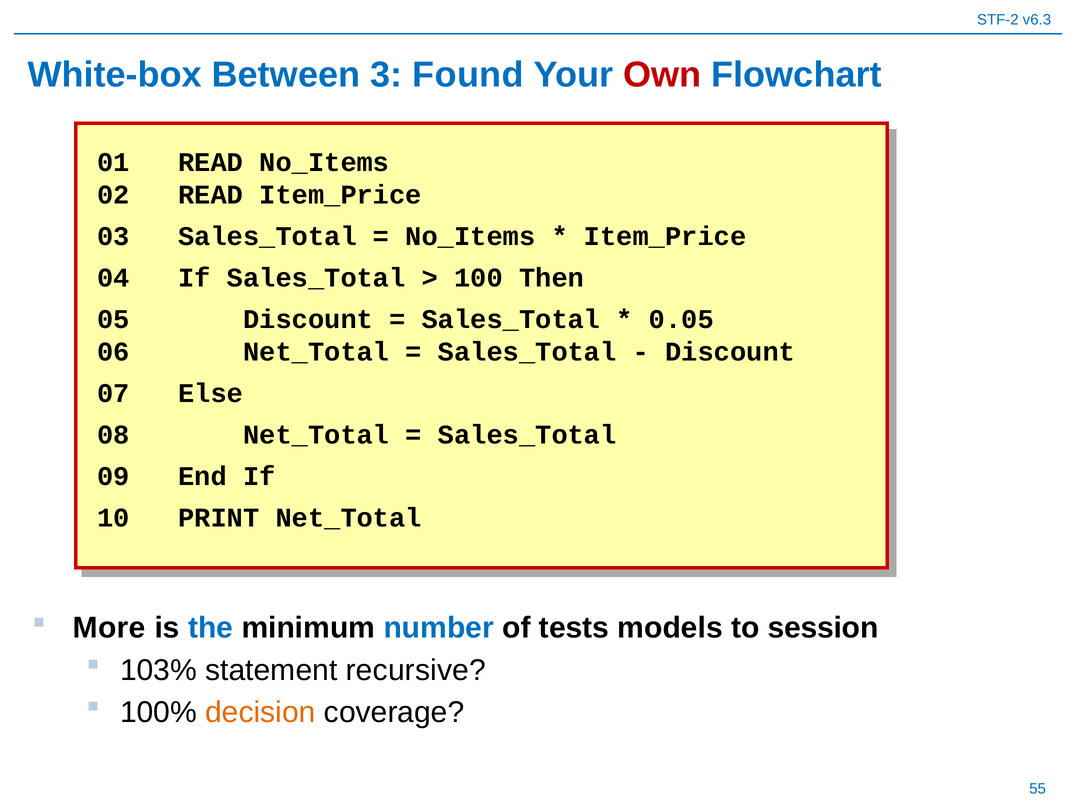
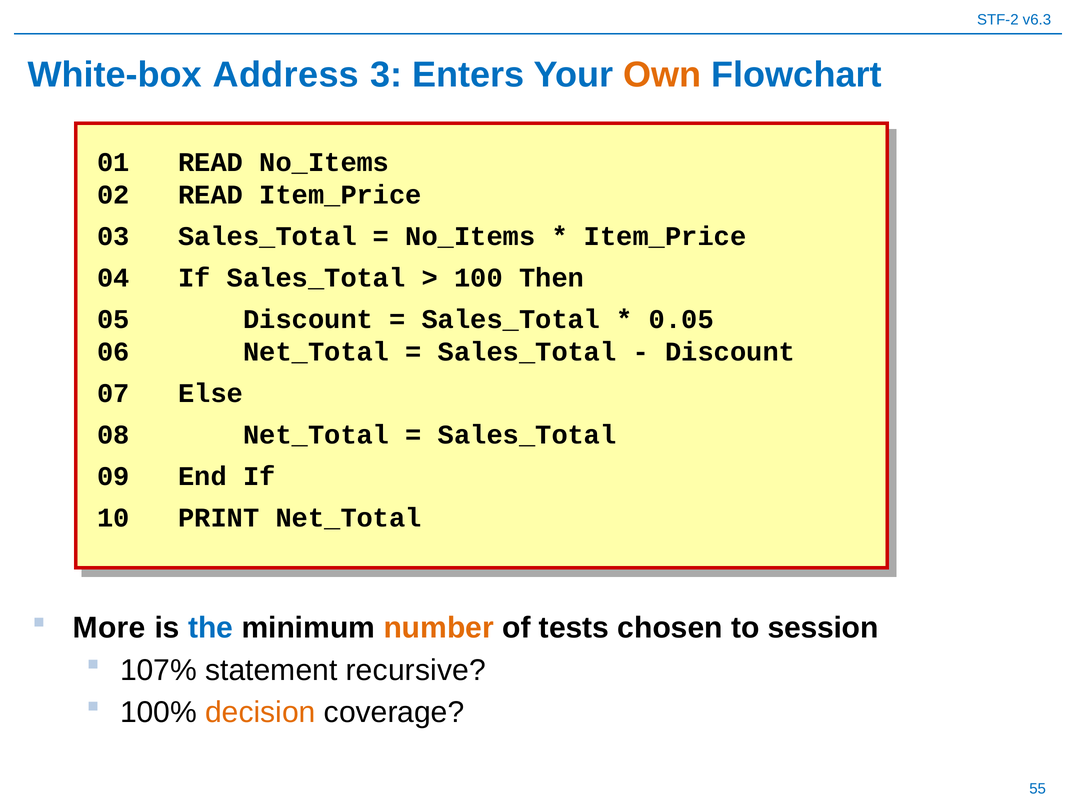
Between: Between -> Address
Found: Found -> Enters
Own colour: red -> orange
number colour: blue -> orange
models: models -> chosen
103%: 103% -> 107%
